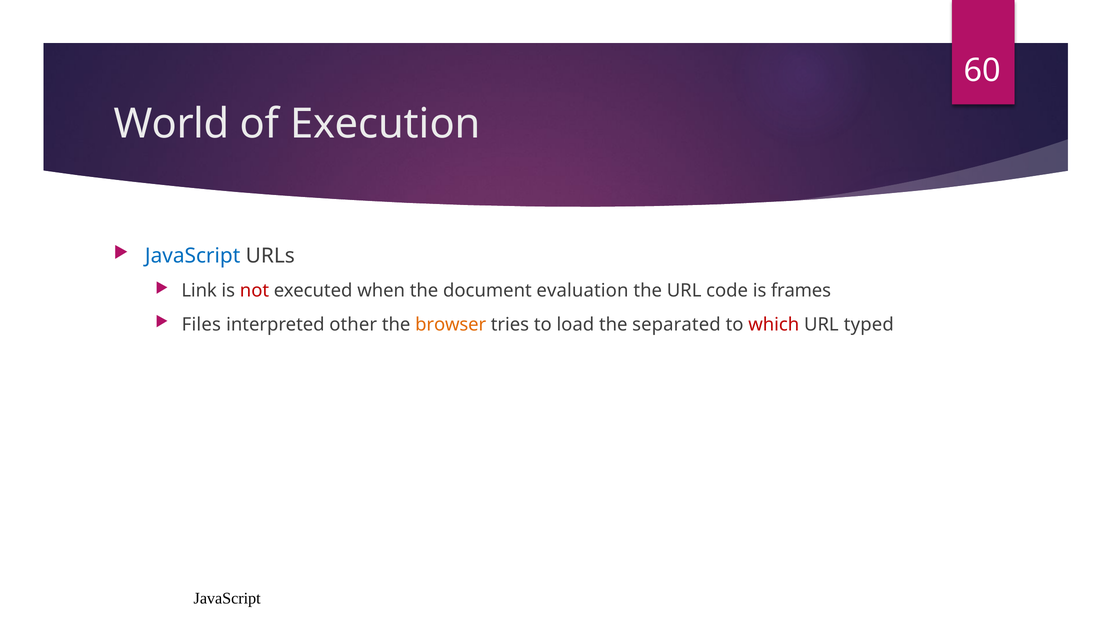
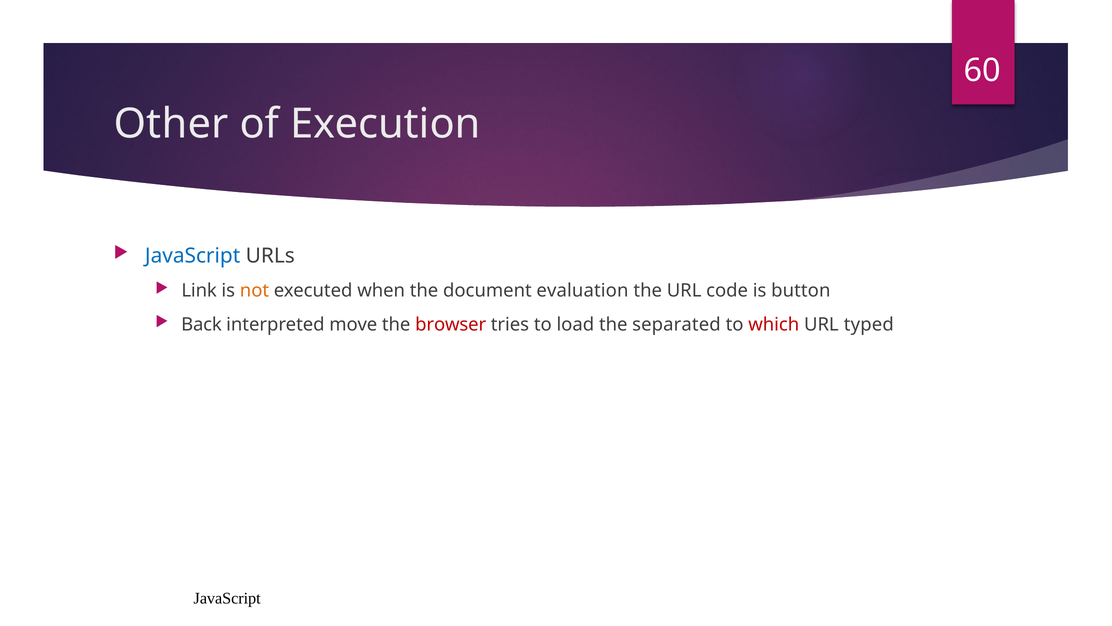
World: World -> Other
not colour: red -> orange
frames: frames -> button
Files: Files -> Back
other: other -> move
browser colour: orange -> red
